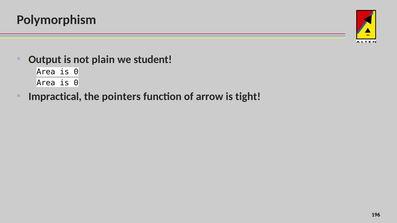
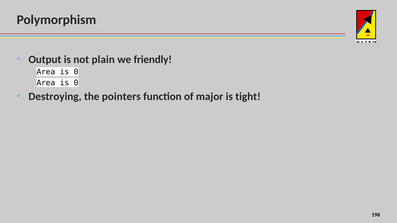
student: student -> friendly
Impractical: Impractical -> Destroying
arrow: arrow -> major
